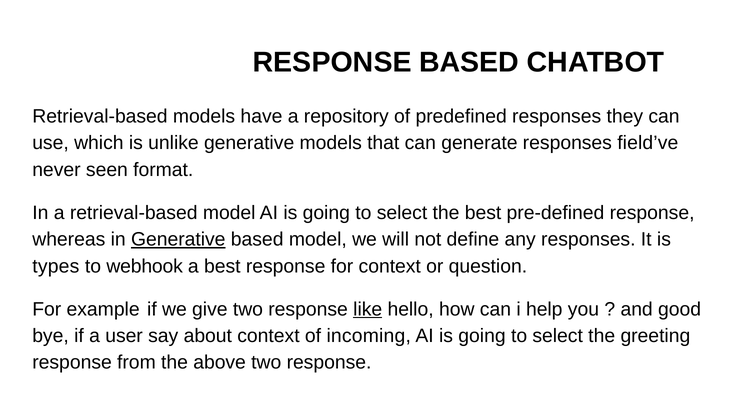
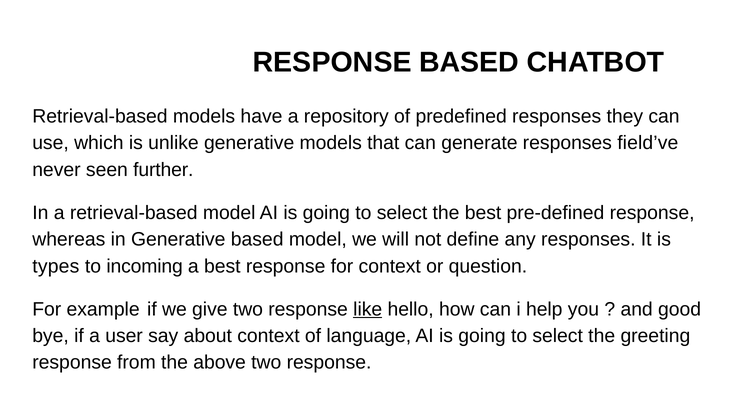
format: format -> further
Generative at (178, 239) underline: present -> none
webhook: webhook -> incoming
incoming: incoming -> language
